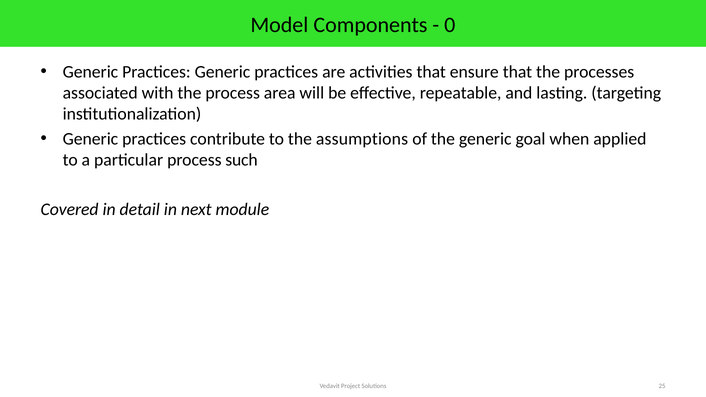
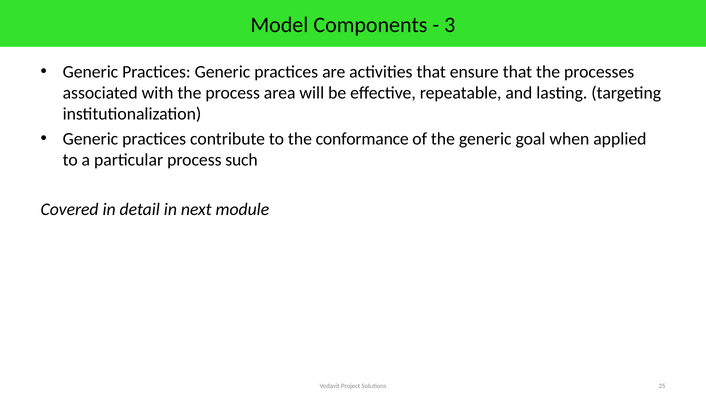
0: 0 -> 3
assumptions: assumptions -> conformance
